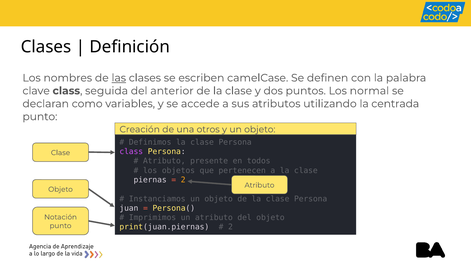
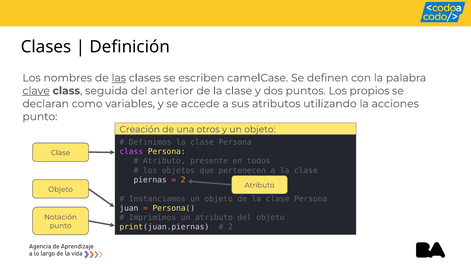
clave underline: none -> present
normal: normal -> propios
centrada: centrada -> acciones
